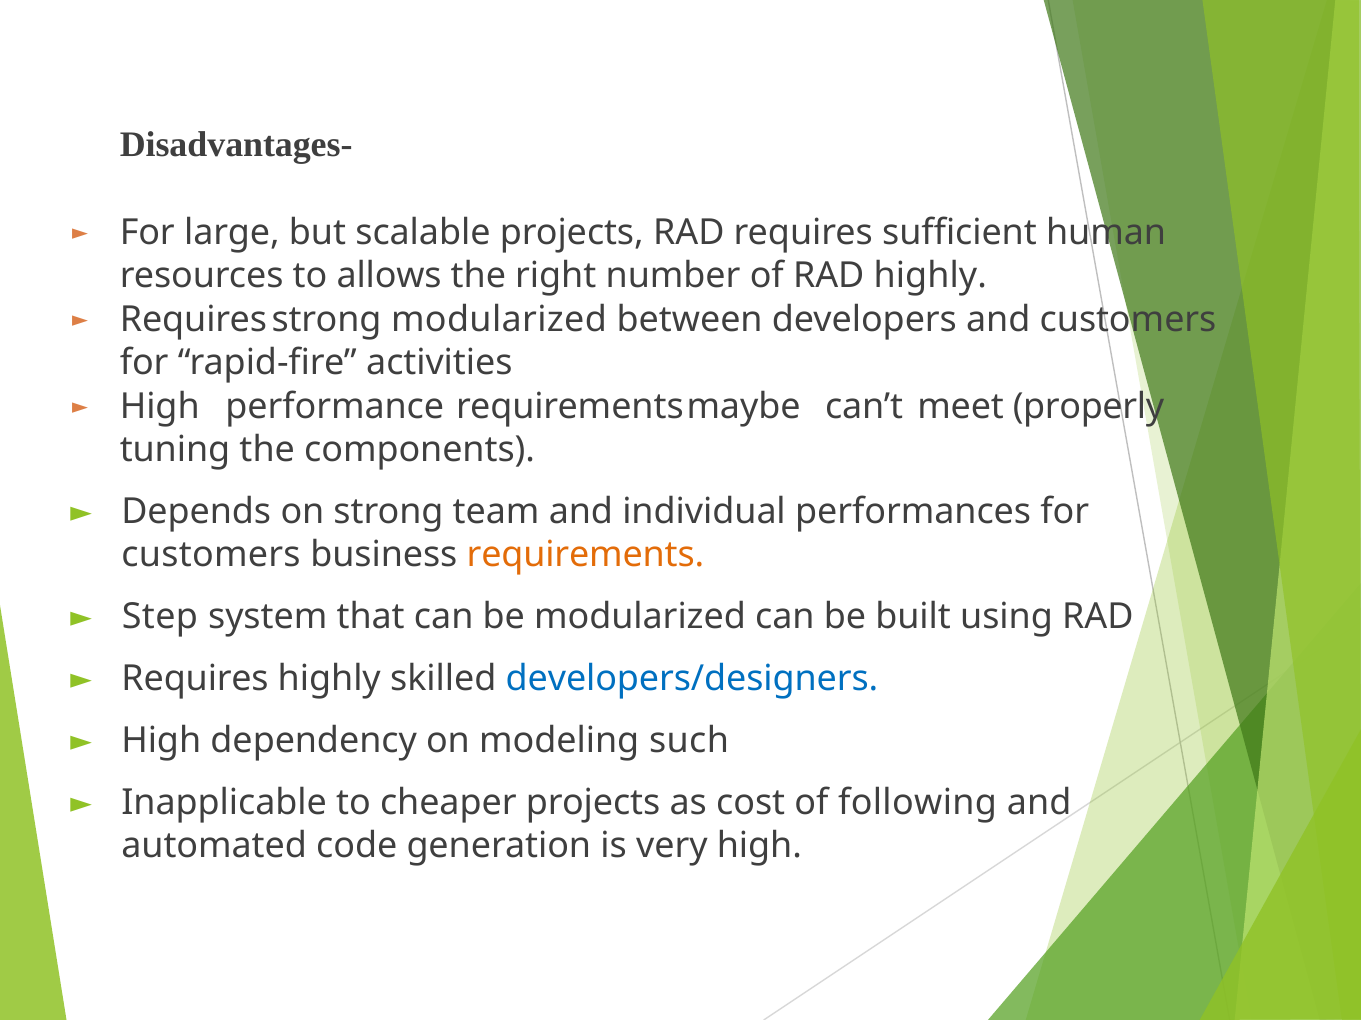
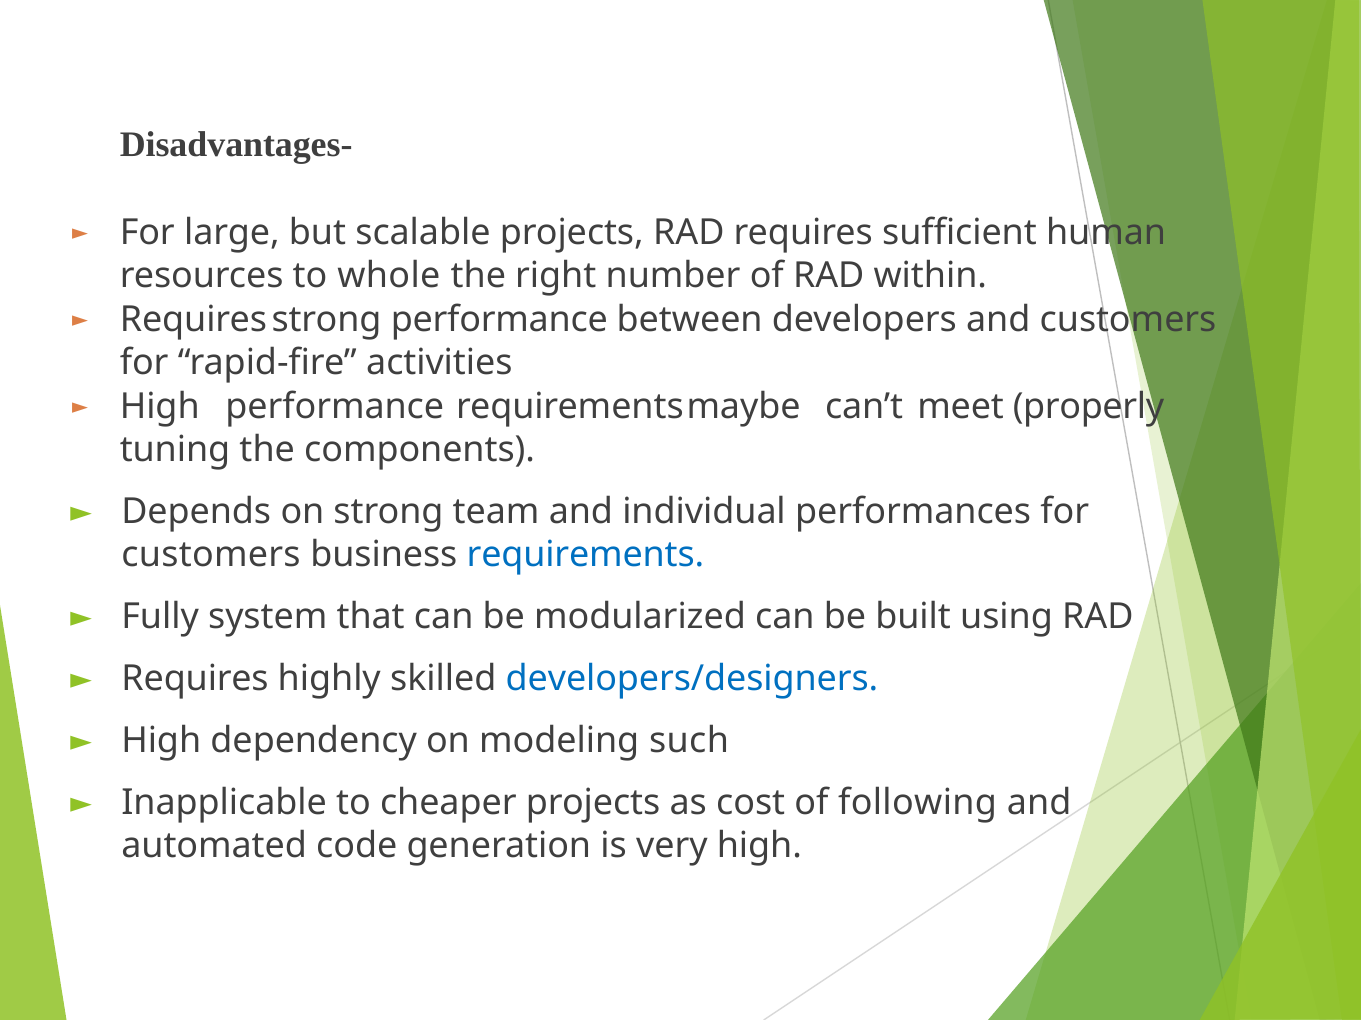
allows: allows -> whole
RAD highly: highly -> within
modularized at (499, 320): modularized -> performance
requirements colour: orange -> blue
Step: Step -> Fully
